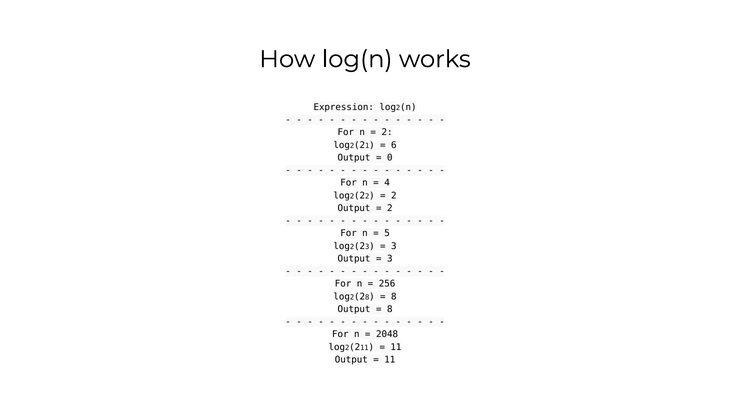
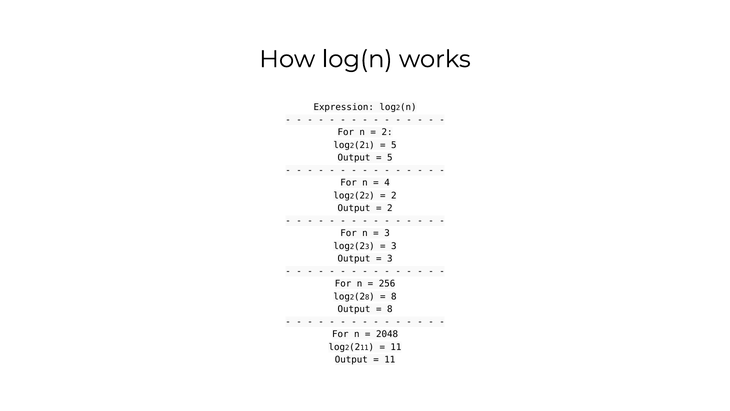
6 at (394, 145): 6 -> 5
0 at (390, 158): 0 -> 5
5 at (387, 233): 5 -> 3
